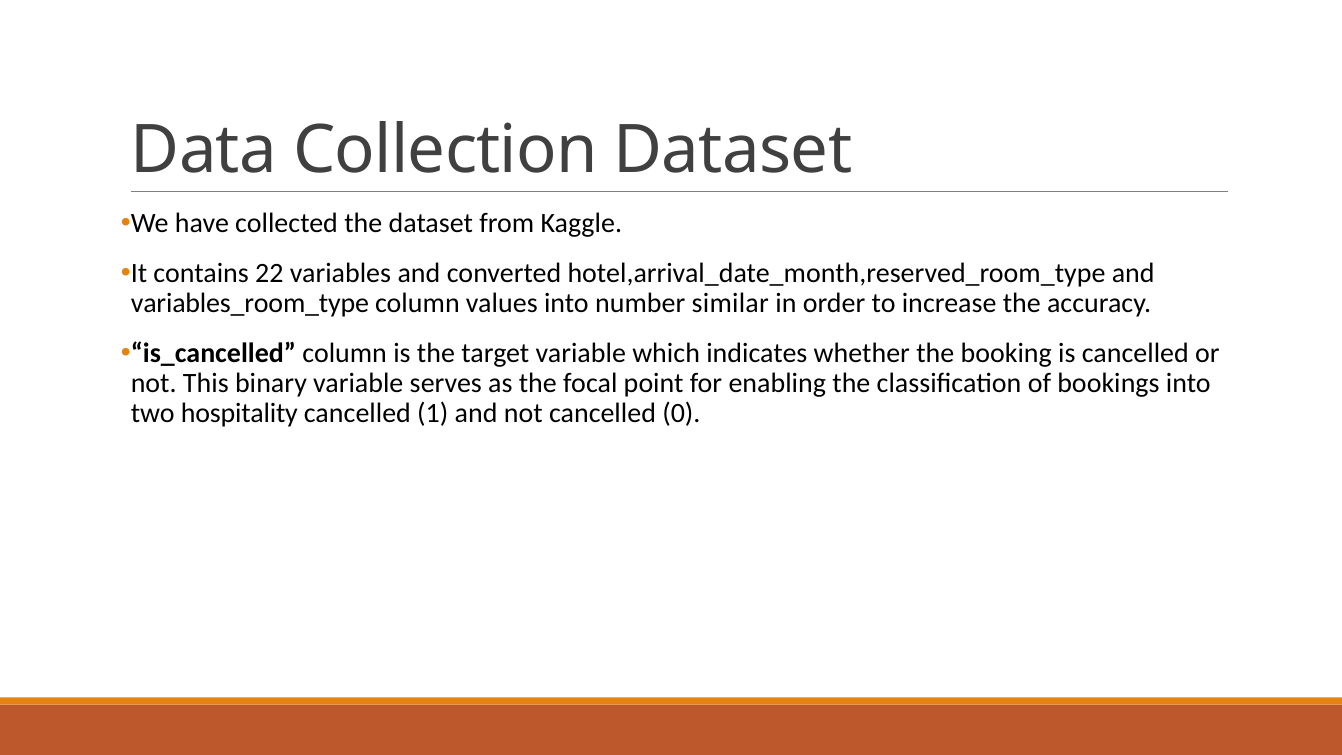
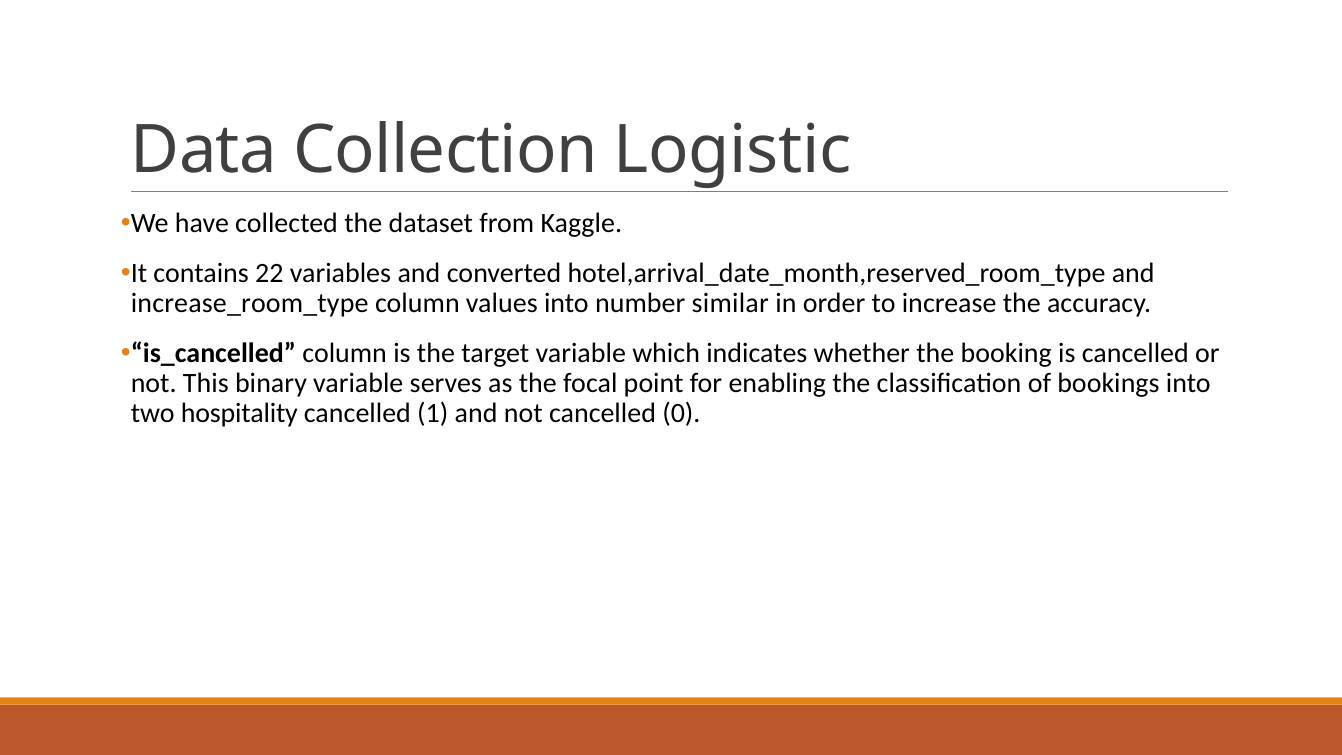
Collection Dataset: Dataset -> Logistic
variables_room_type: variables_room_type -> increase_room_type
